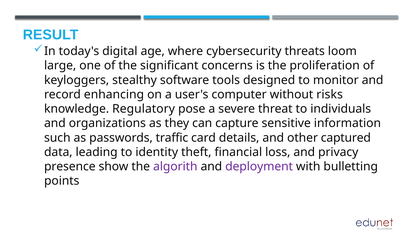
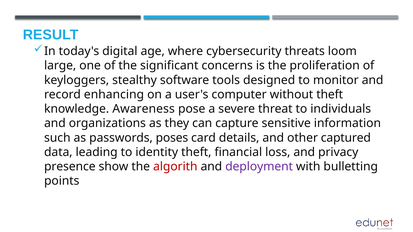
without risks: risks -> theft
Regulatory: Regulatory -> Awareness
traffic: traffic -> poses
algorith colour: purple -> red
